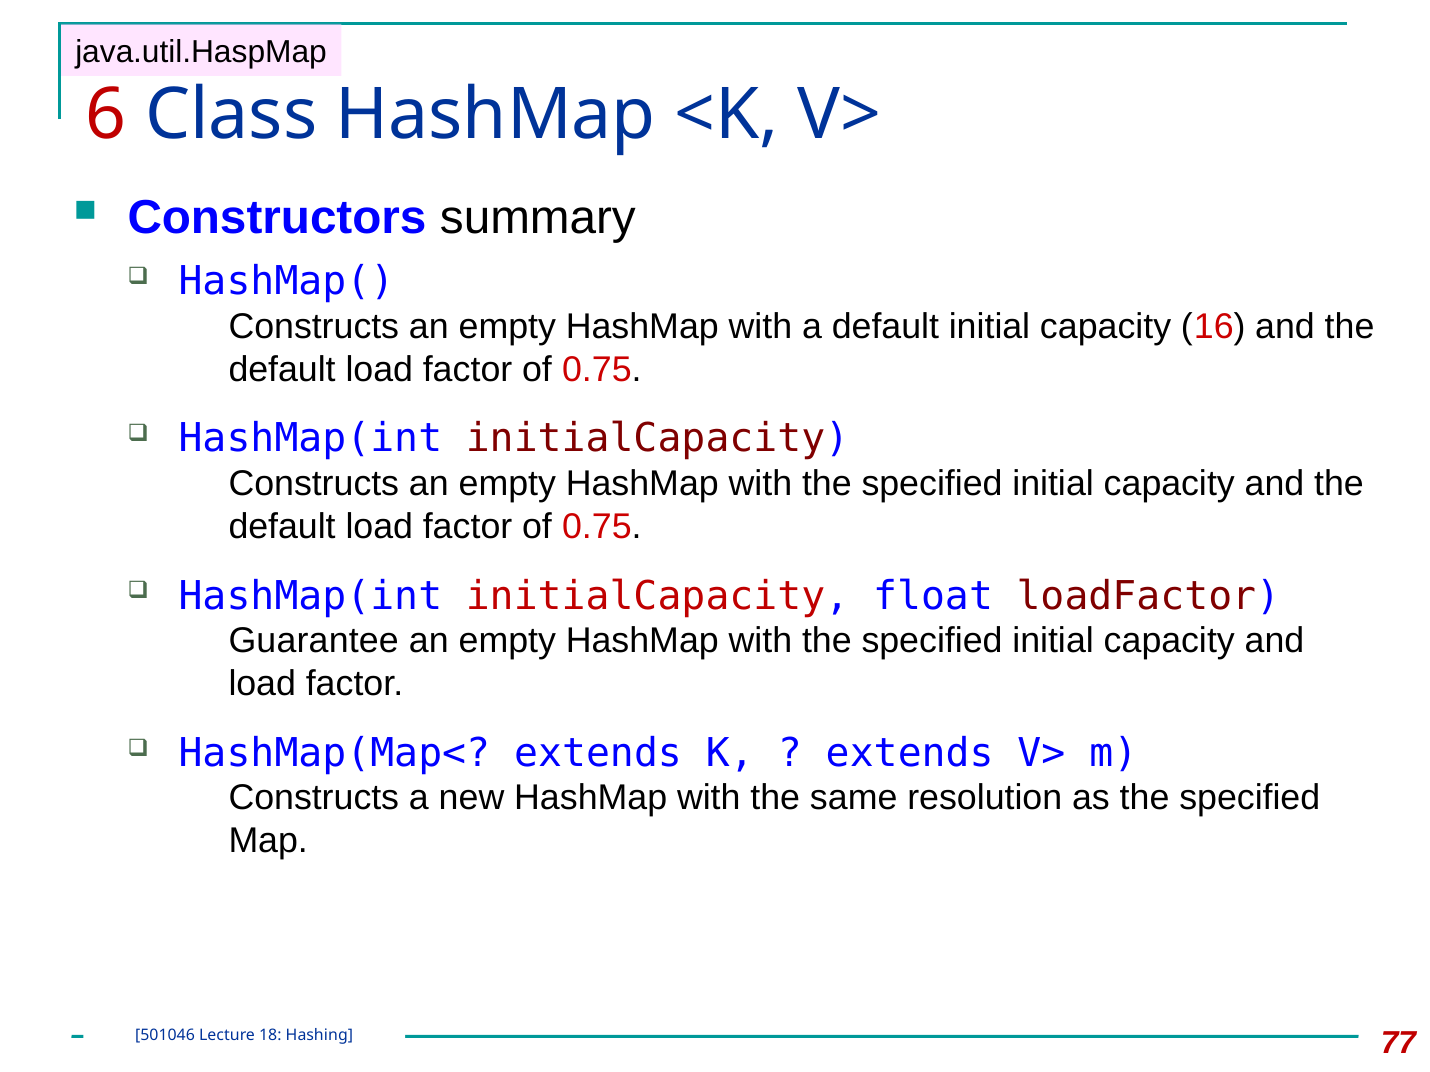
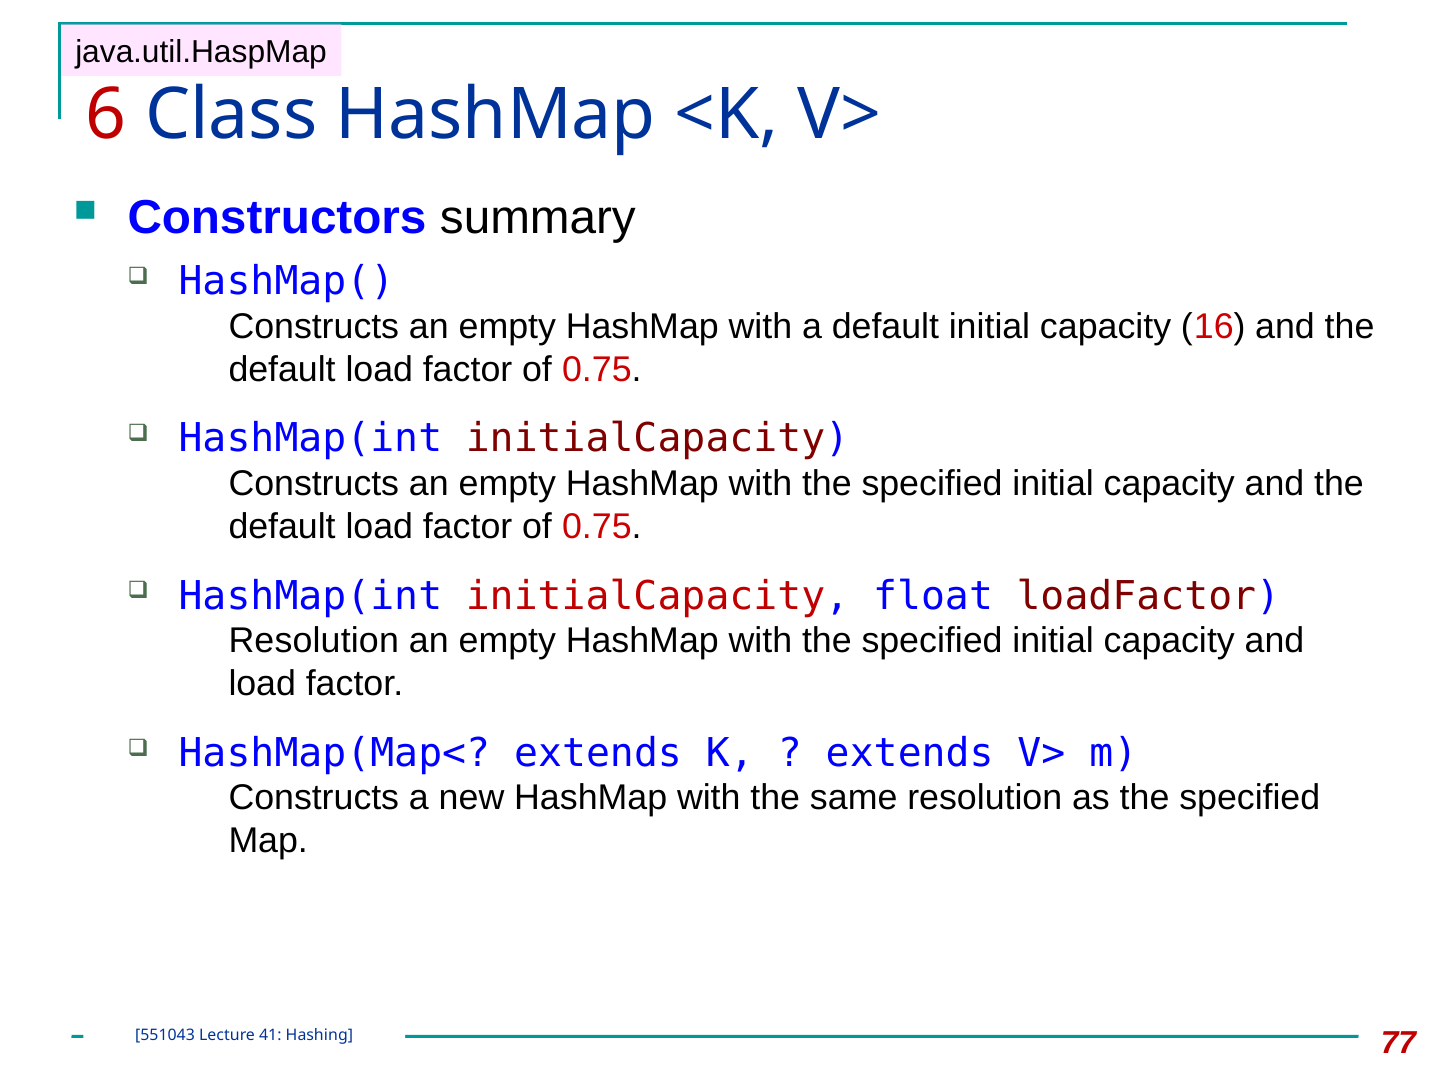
Guarantee at (314, 641): Guarantee -> Resolution
501046: 501046 -> 551043
18: 18 -> 41
